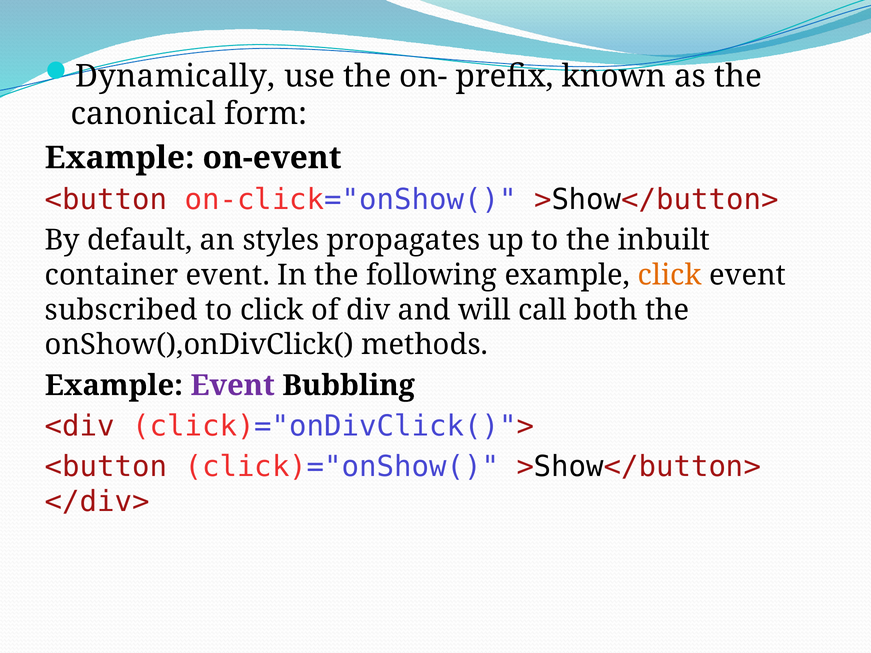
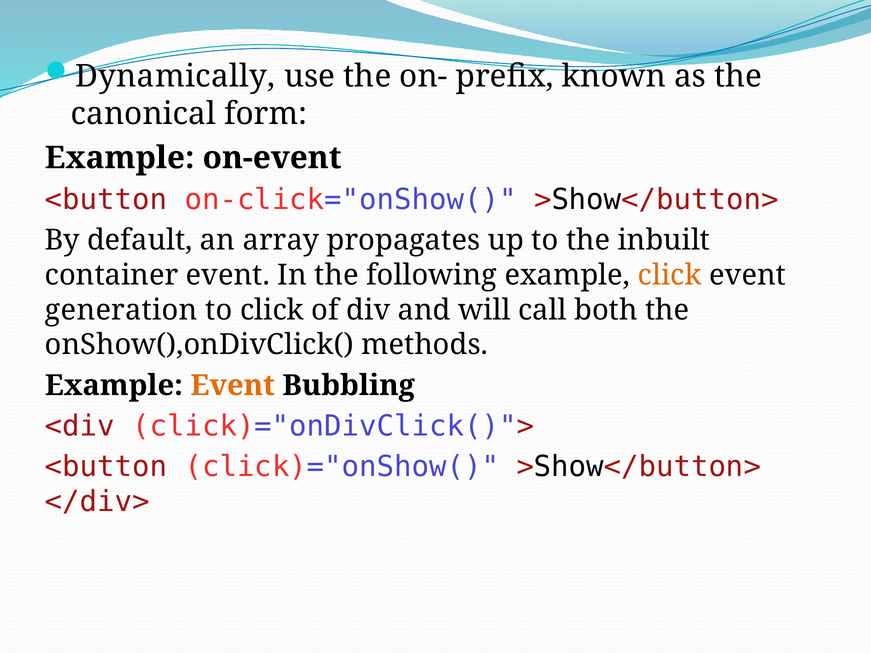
styles: styles -> array
subscribed: subscribed -> generation
Event at (233, 386) colour: purple -> orange
